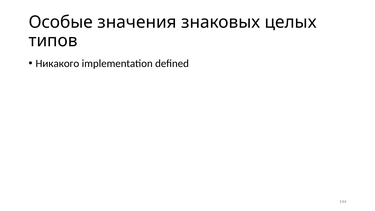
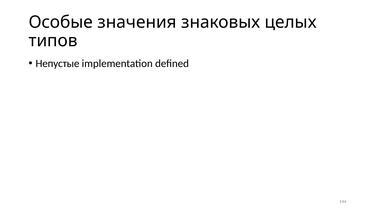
Никакого: Никакого -> Непустые
